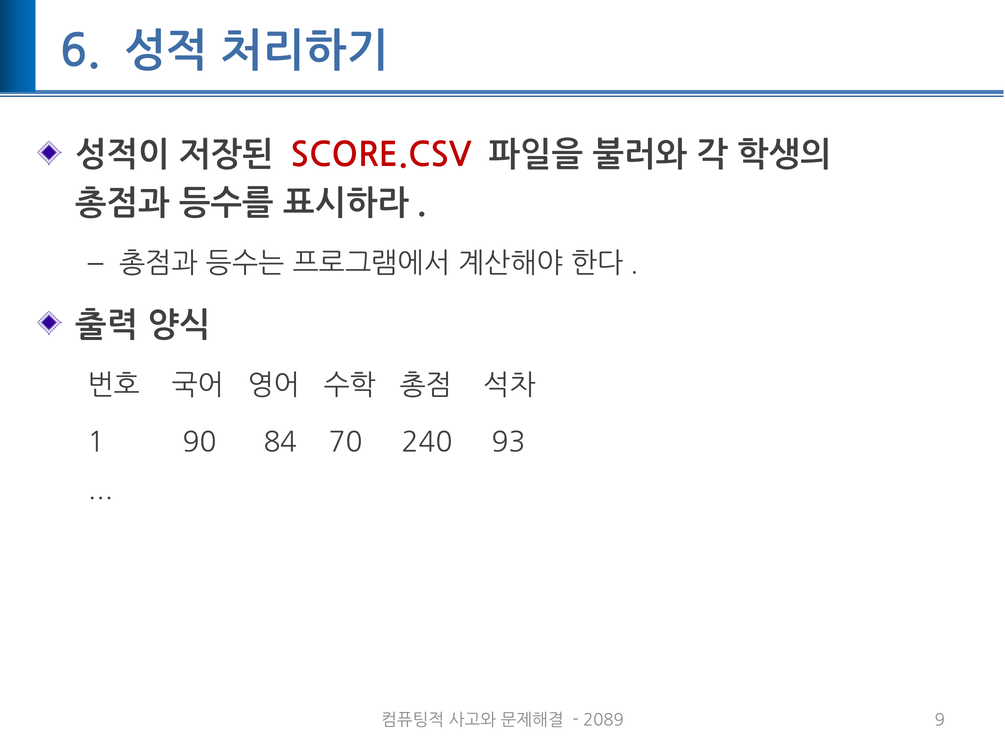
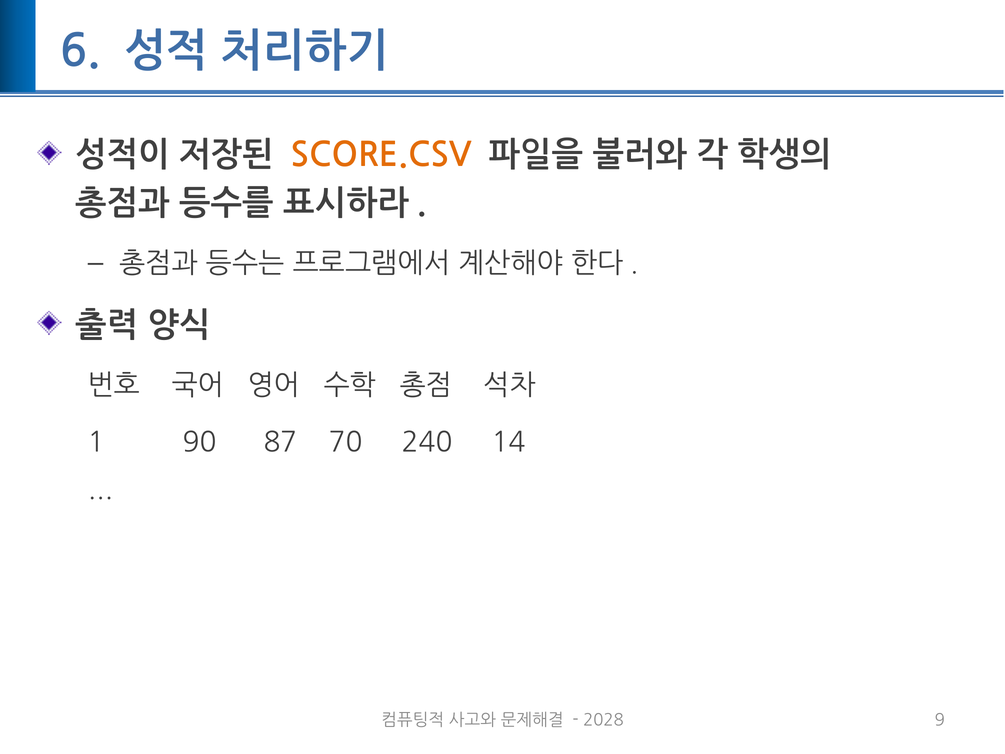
SCORE.CSV colour: red -> orange
84: 84 -> 87
93: 93 -> 14
2089: 2089 -> 2028
